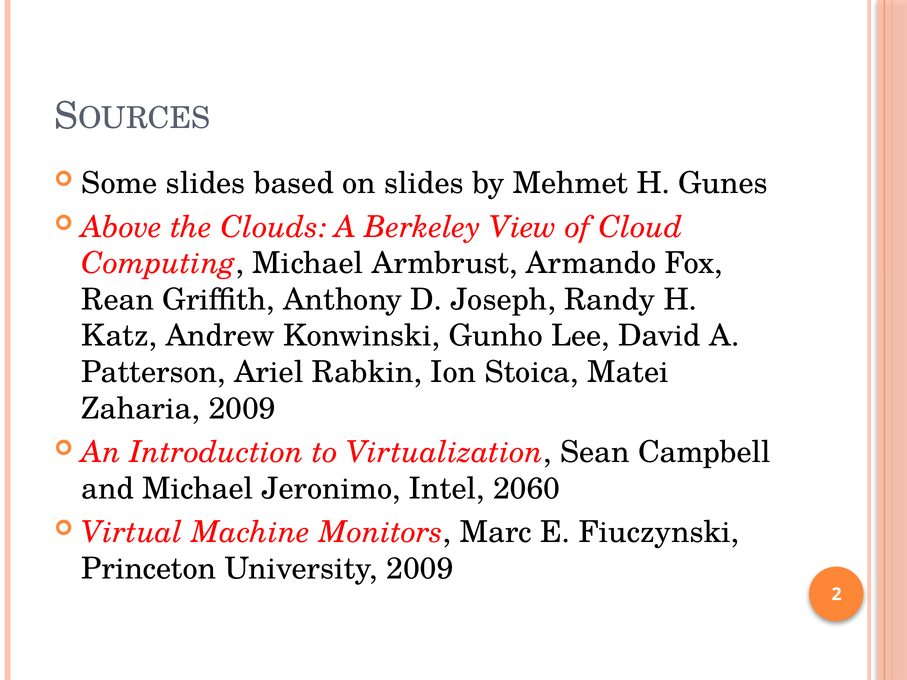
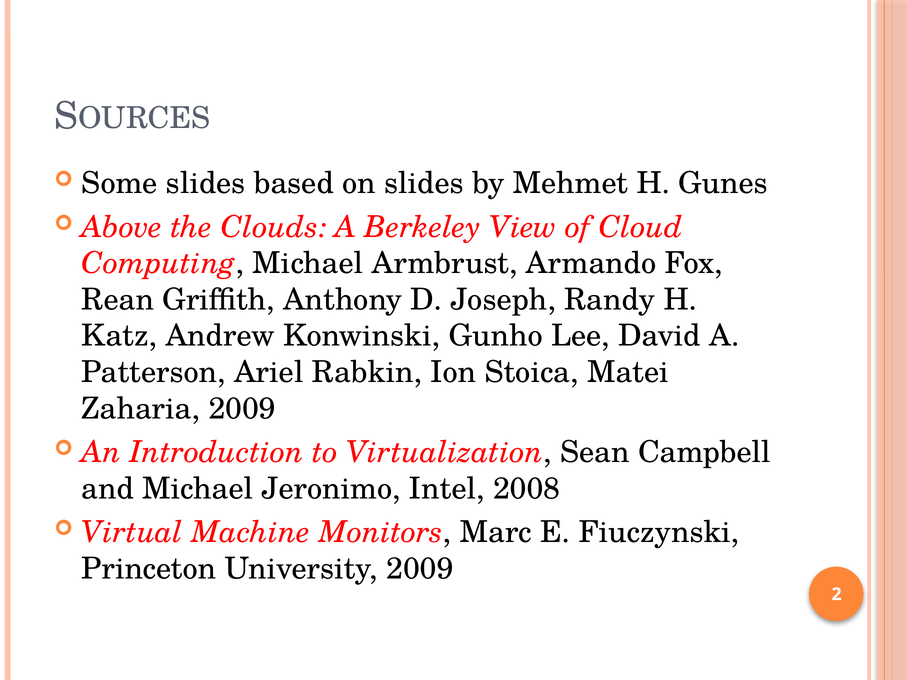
2060: 2060 -> 2008
